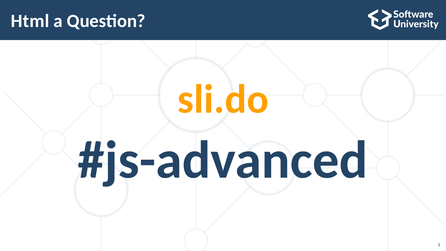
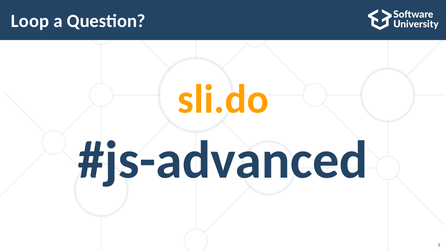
Html: Html -> Loop
